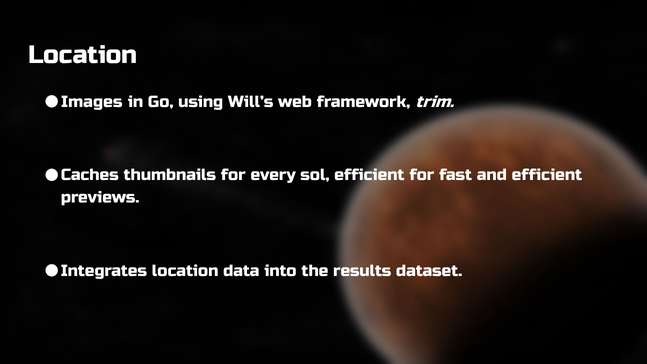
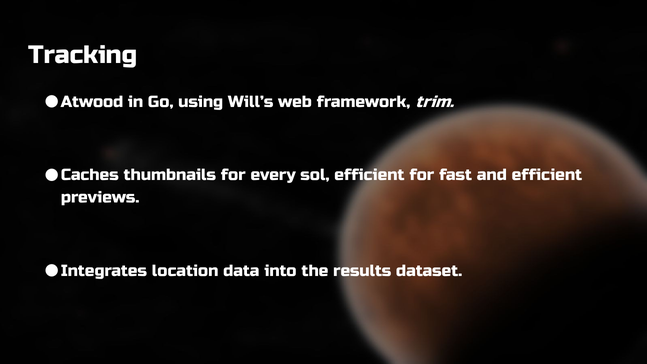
Location at (83, 55): Location -> Tracking
Images: Images -> Atwood
